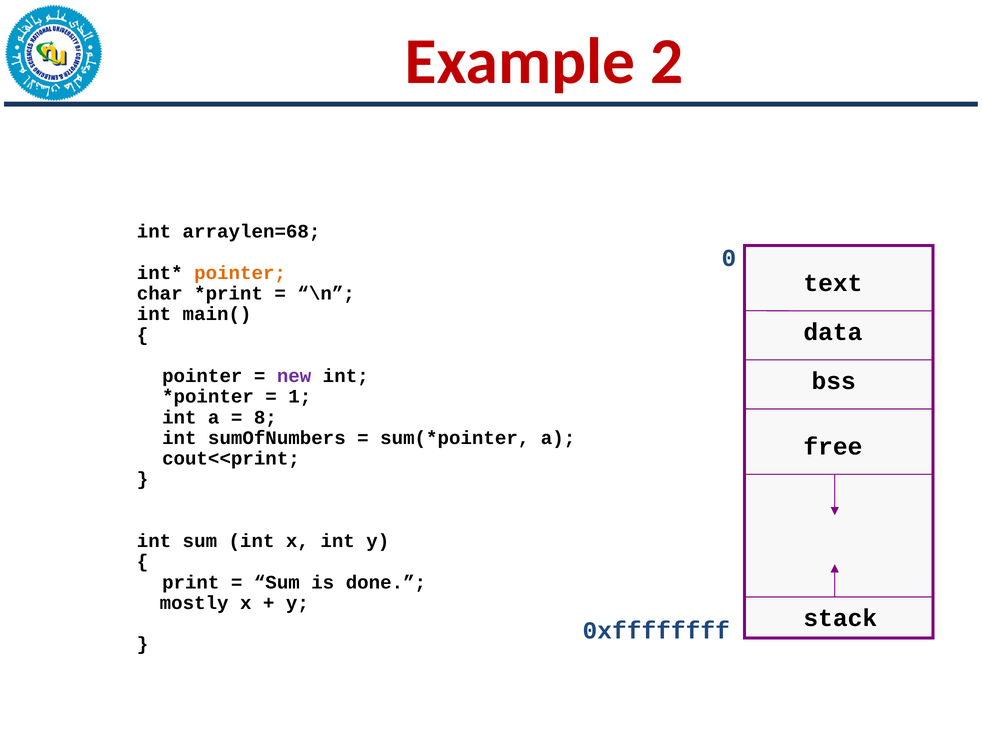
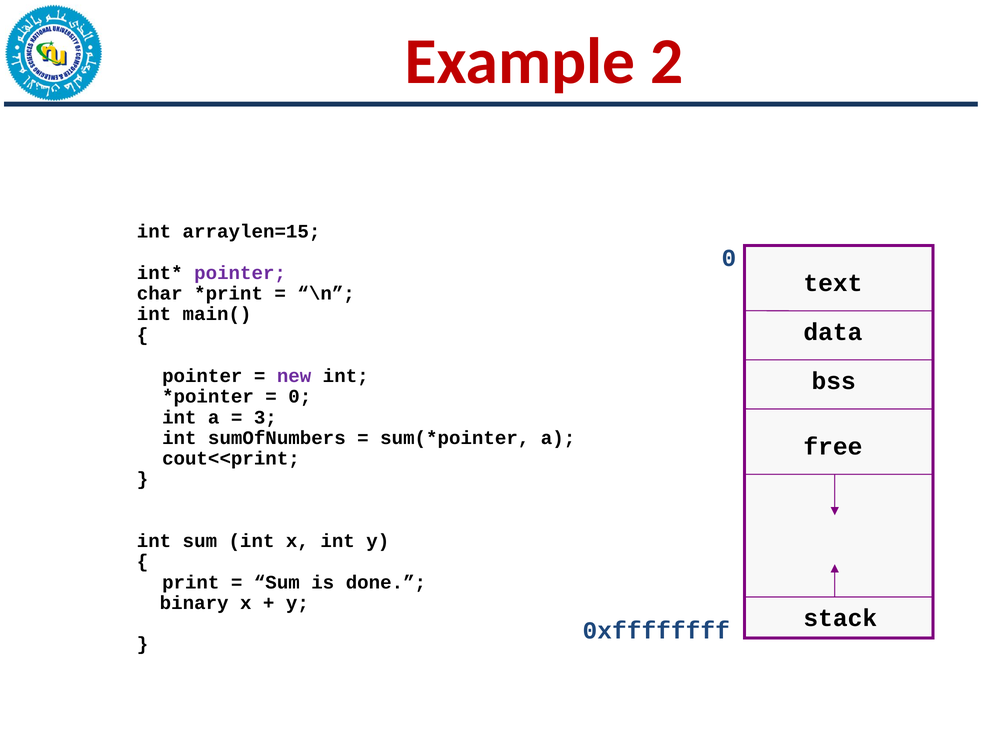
arraylen=68: arraylen=68 -> arraylen=15
pointer at (240, 273) colour: orange -> purple
1 at (300, 397): 1 -> 0
8: 8 -> 3
mostly: mostly -> binary
